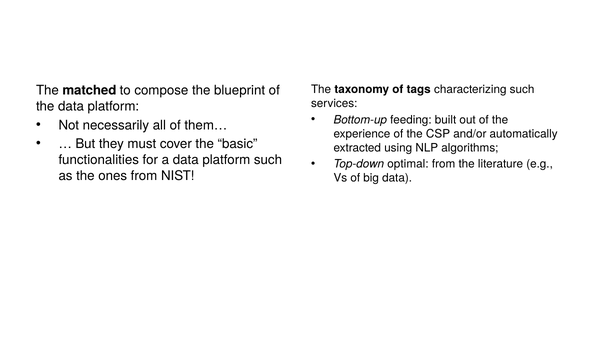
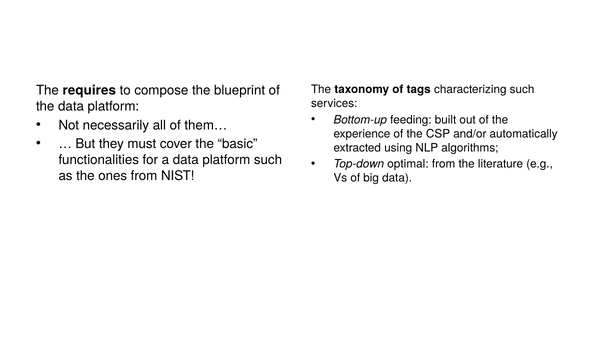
matched: matched -> requires
